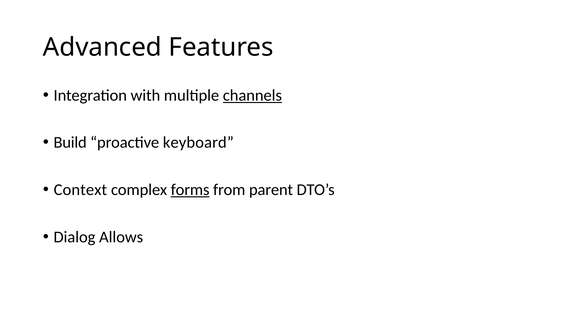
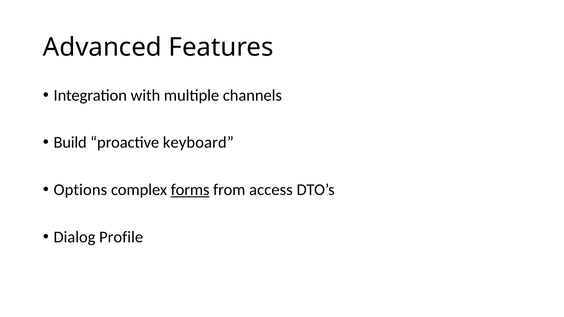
channels underline: present -> none
Context: Context -> Options
parent: parent -> access
Allows: Allows -> Profile
